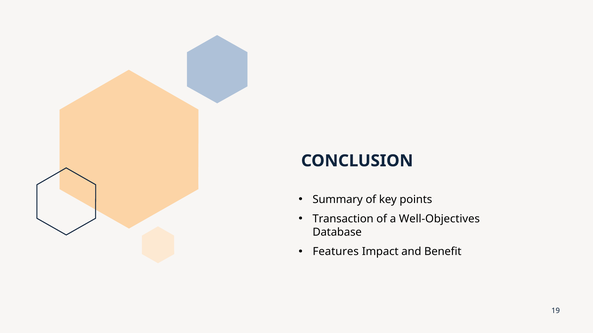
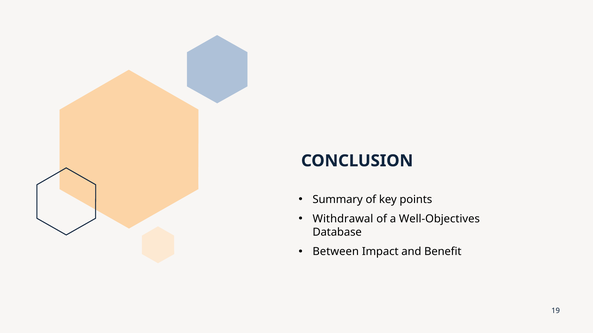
Transaction: Transaction -> Withdrawal
Features: Features -> Between
